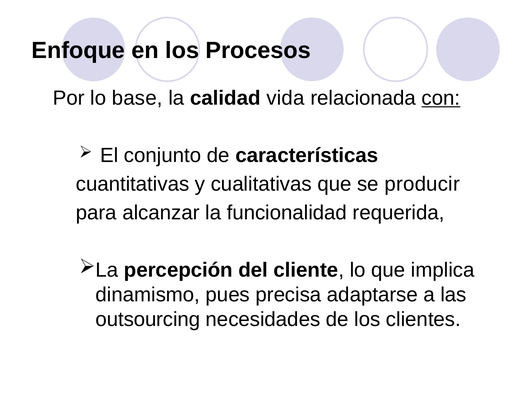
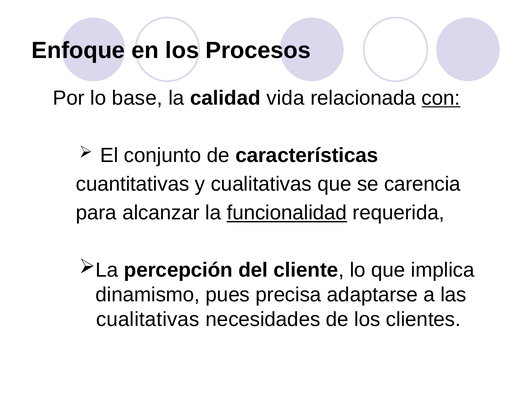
producir: producir -> carencia
funcionalidad underline: none -> present
outsourcing at (148, 319): outsourcing -> cualitativas
